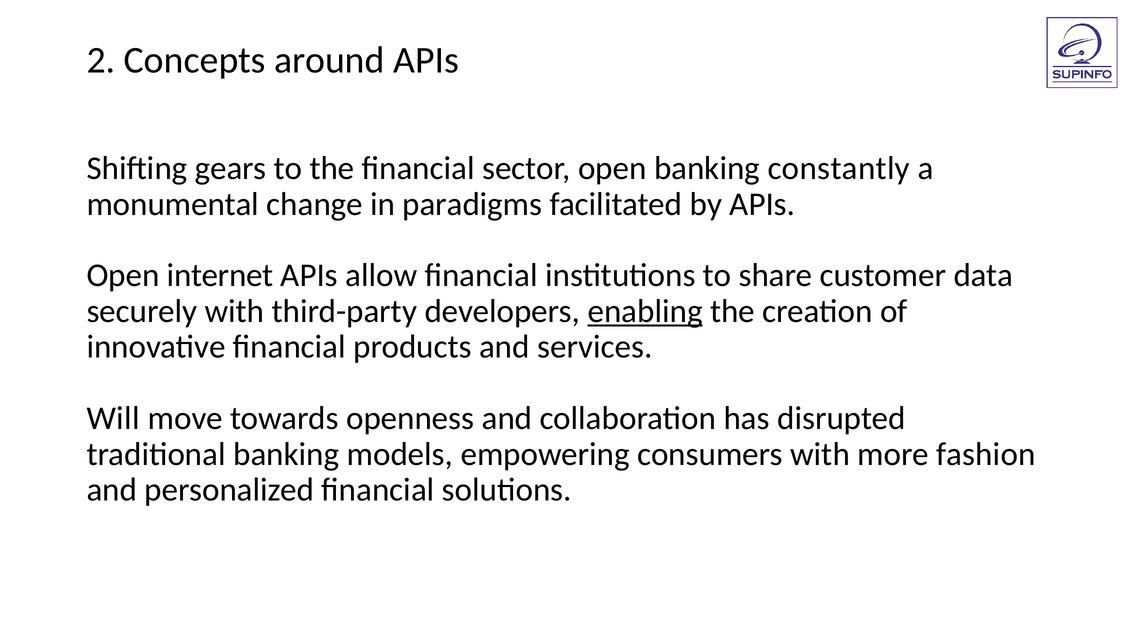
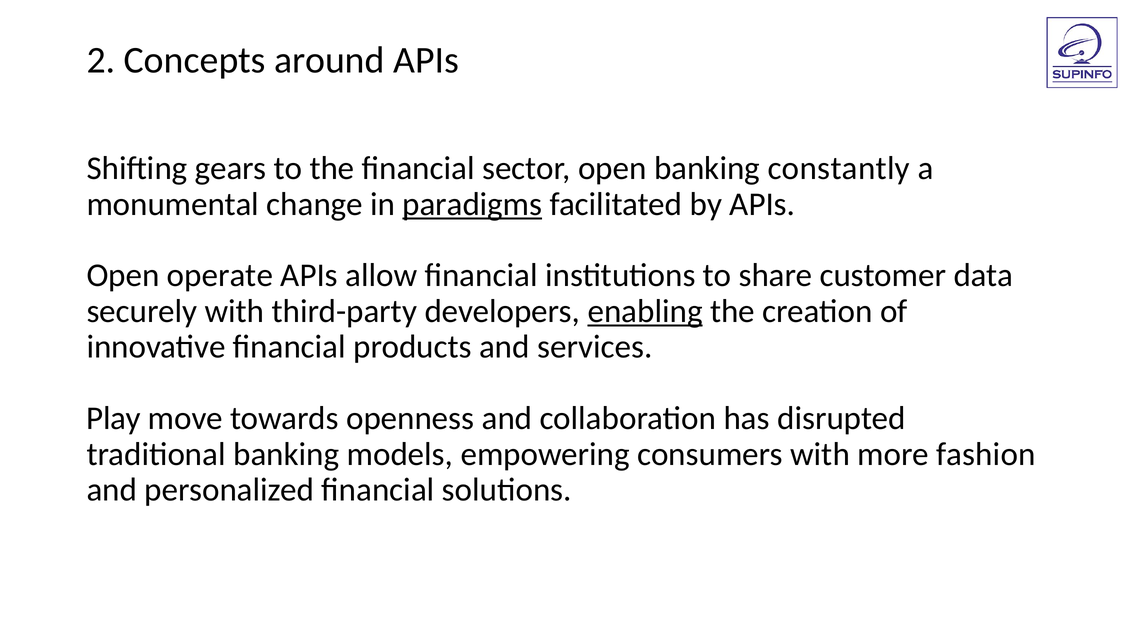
paradigms underline: none -> present
internet: internet -> operate
Will: Will -> Play
